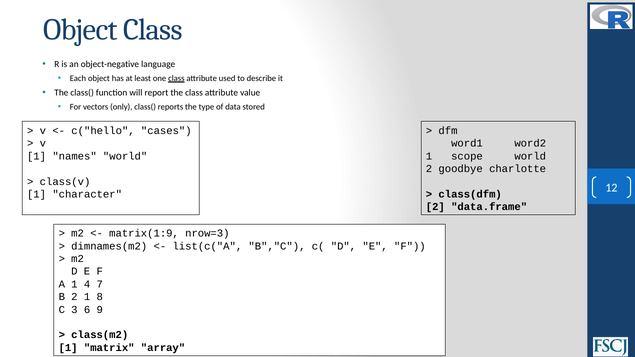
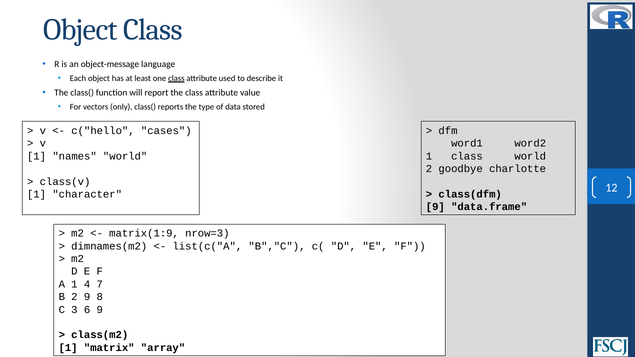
object-negative: object-negative -> object-message
1 scope: scope -> class
2 at (435, 207): 2 -> 9
2 1: 1 -> 9
